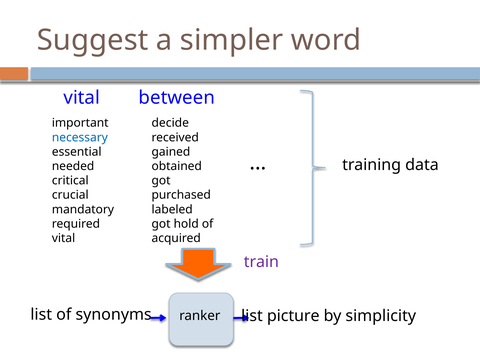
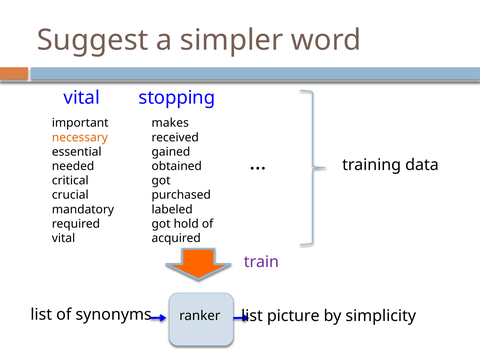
between: between -> stopping
decide: decide -> makes
necessary colour: blue -> orange
